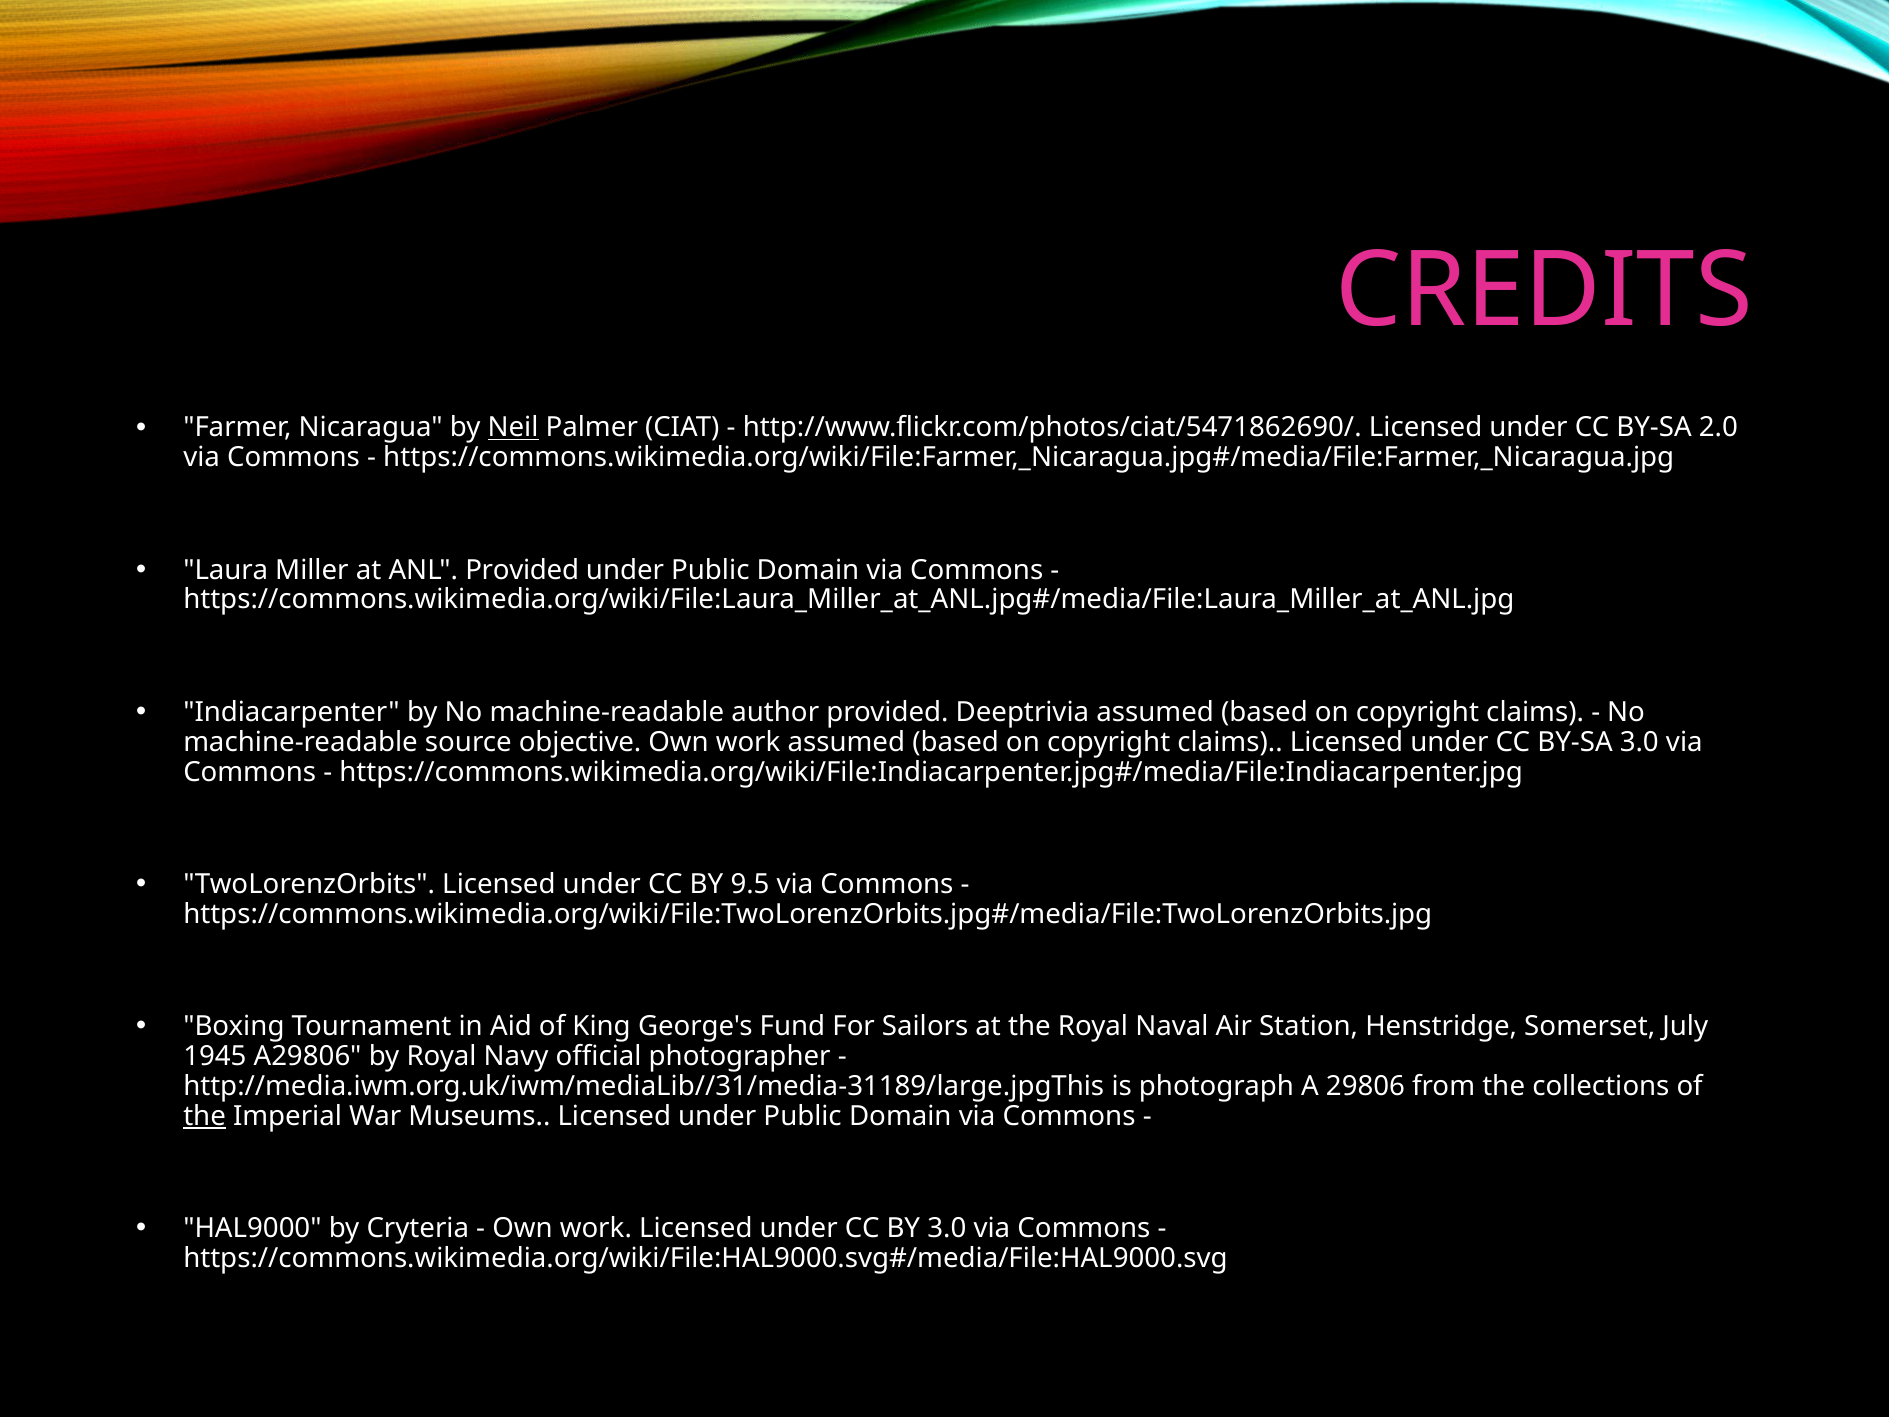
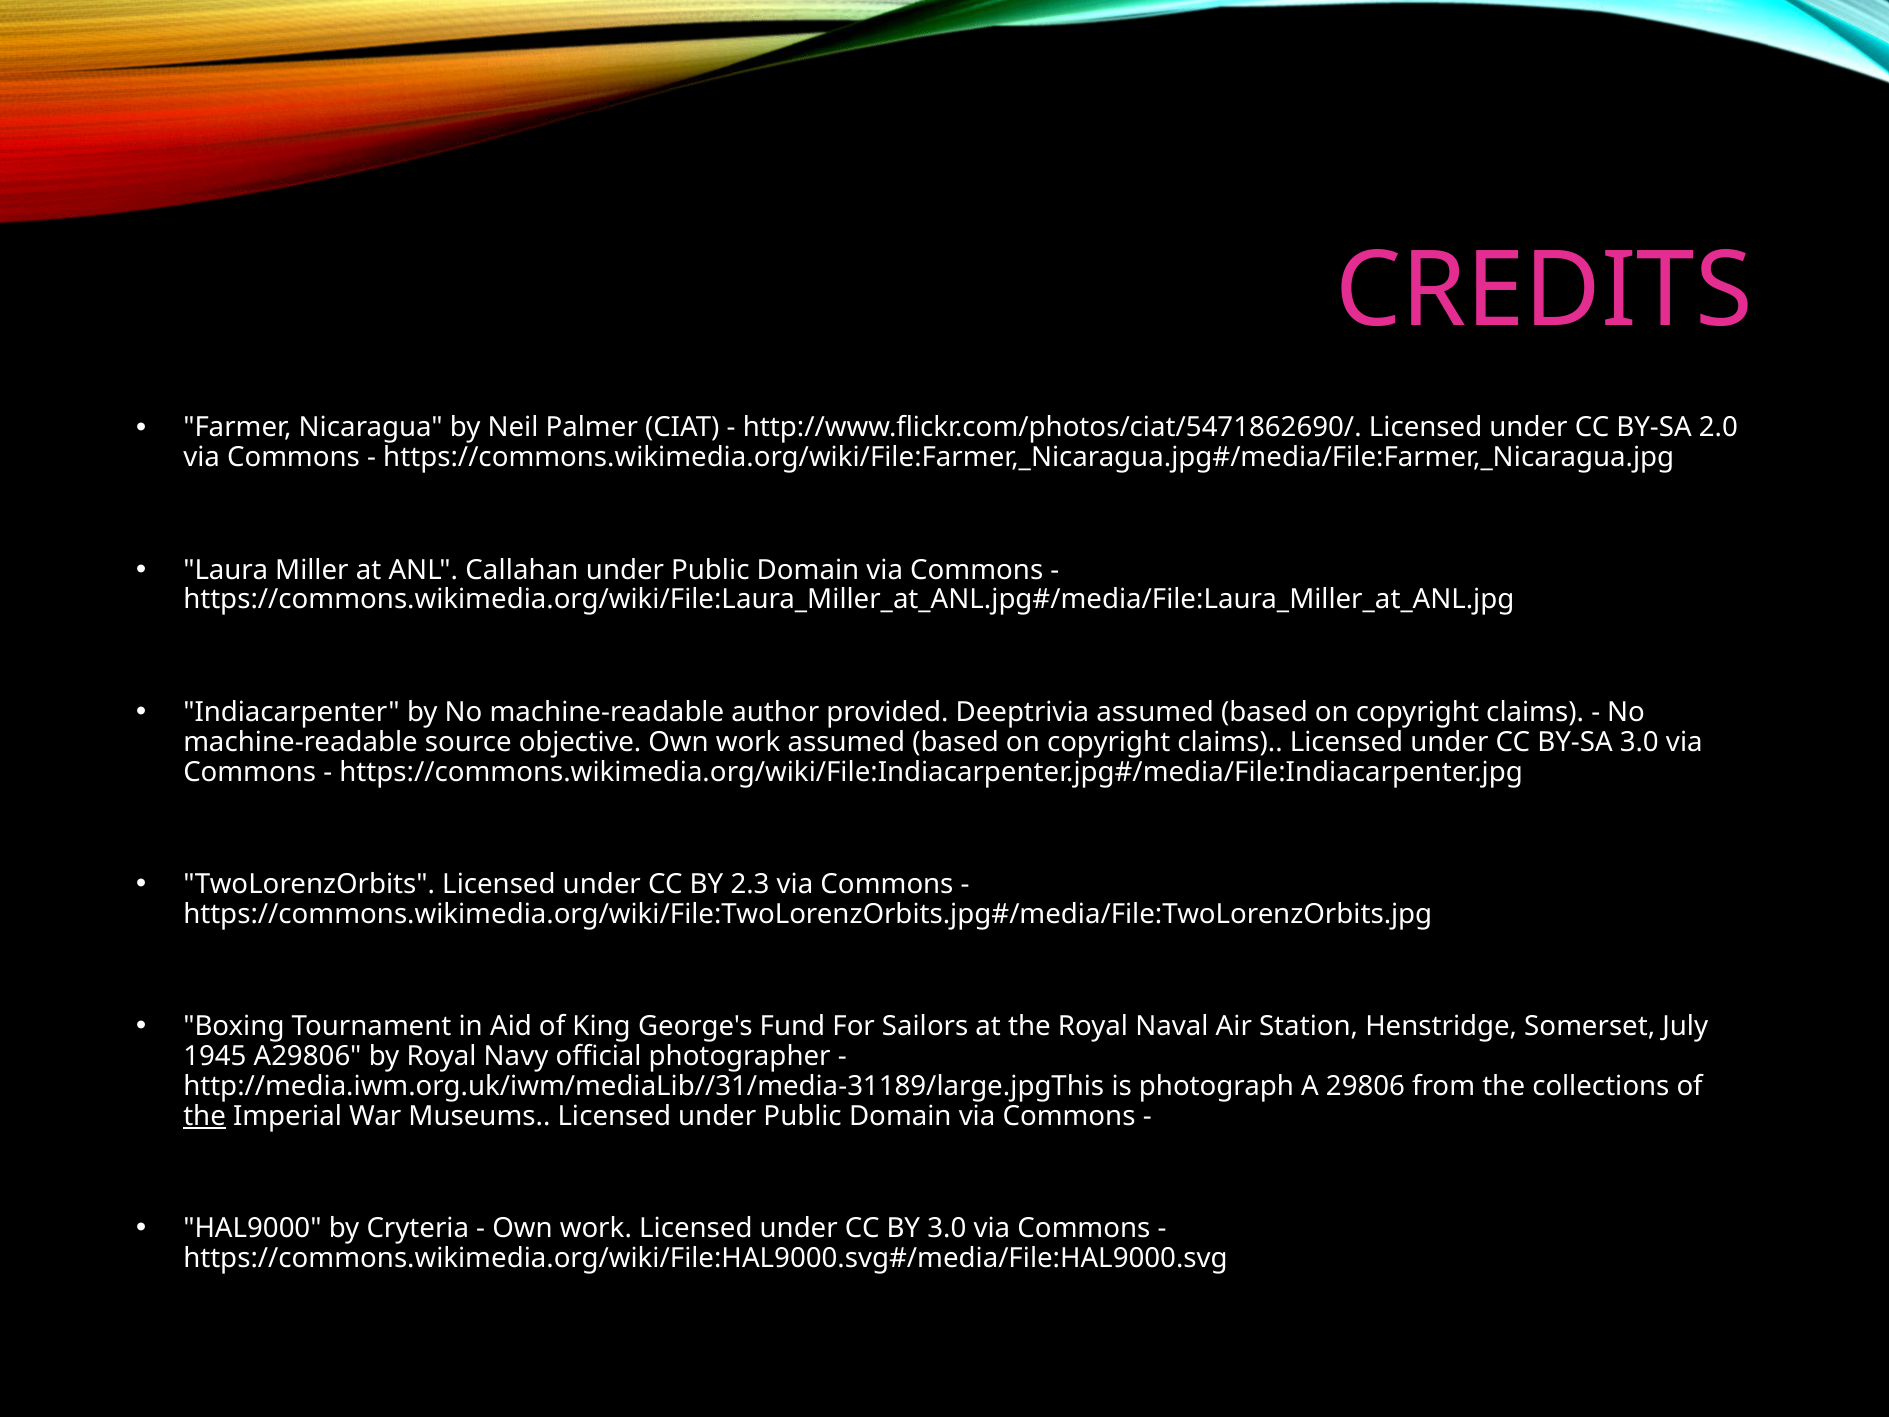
Neil underline: present -> none
ANL Provided: Provided -> Callahan
9.5: 9.5 -> 2.3
